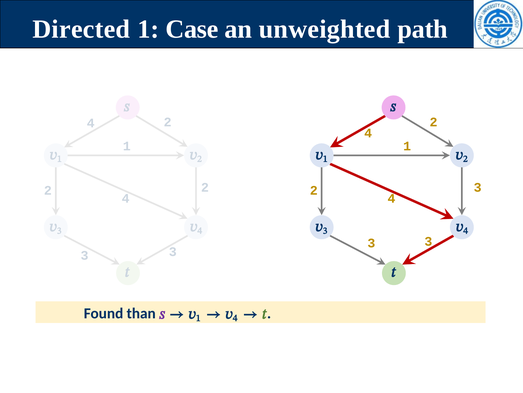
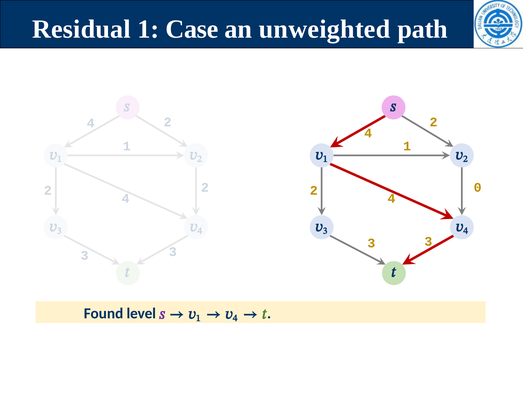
Directed: Directed -> Residual
2 3: 3 -> 0
than: than -> level
